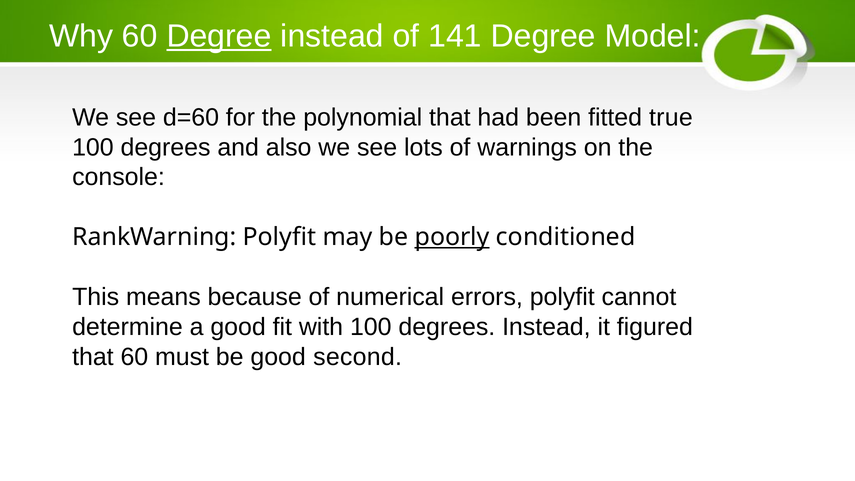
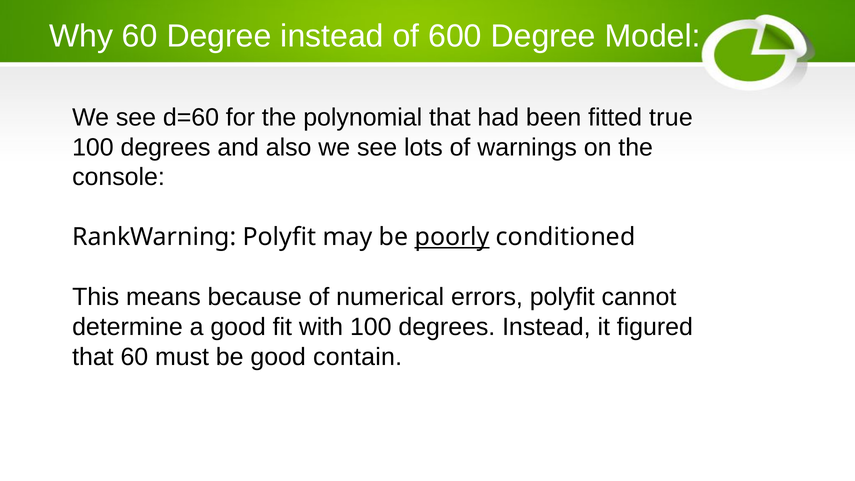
Degree at (219, 36) underline: present -> none
141: 141 -> 600
second: second -> contain
